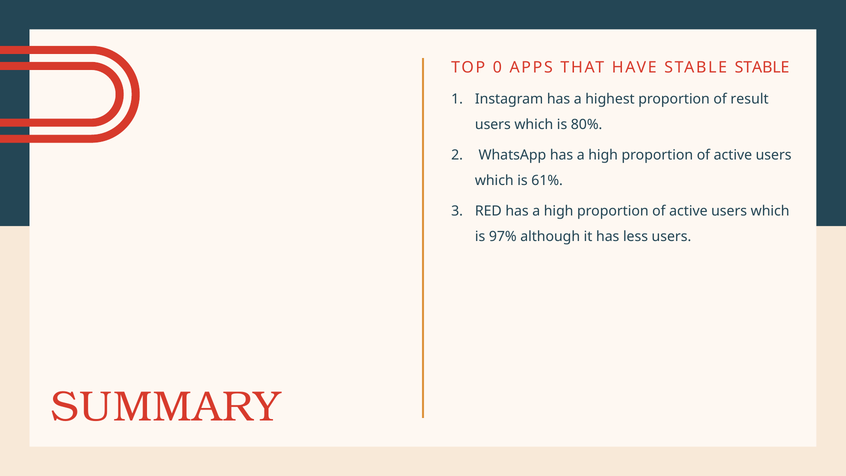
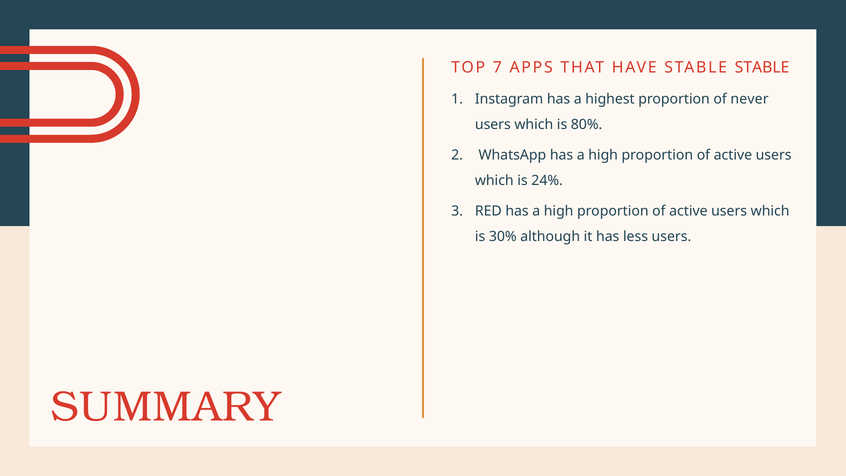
0: 0 -> 7
result: result -> never
61%: 61% -> 24%
97%: 97% -> 30%
